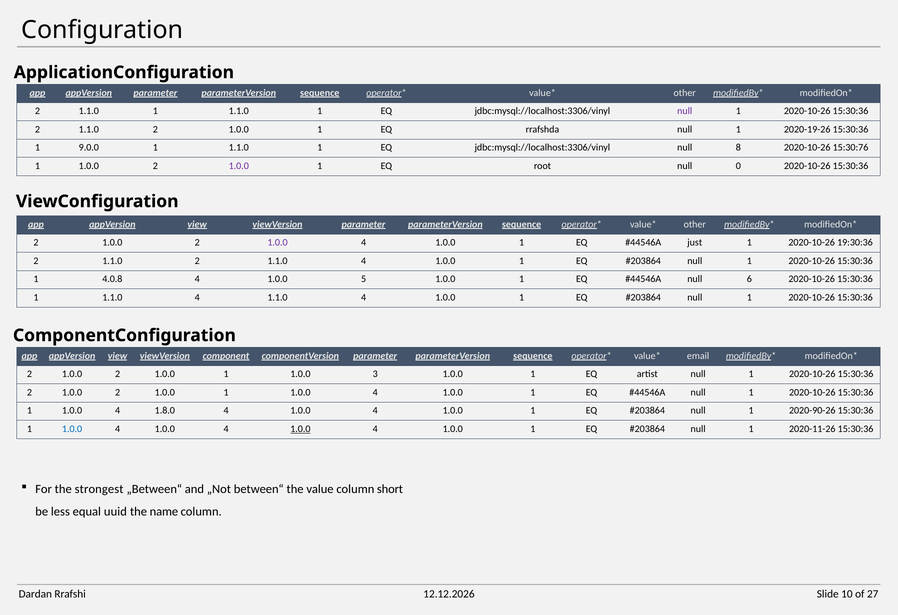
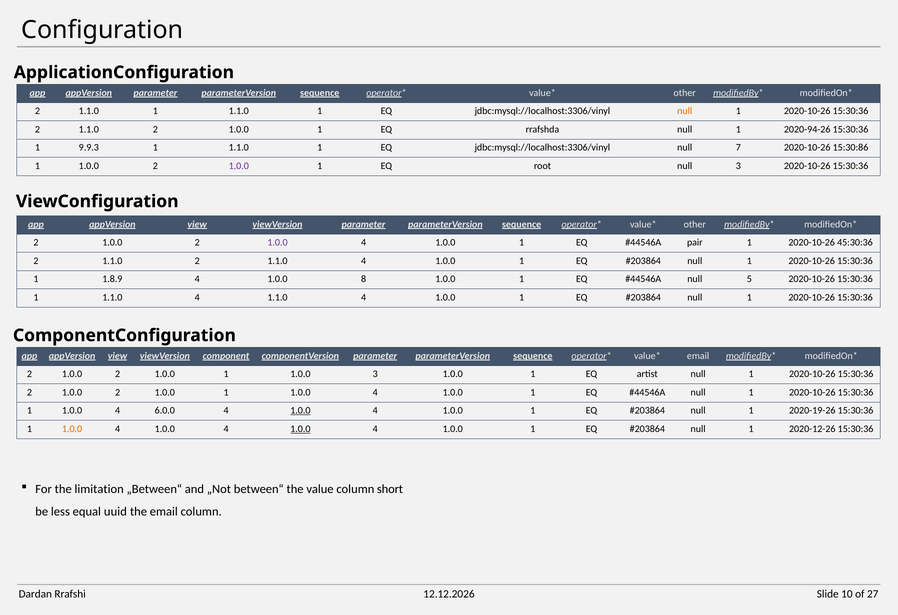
null at (685, 111) colour: purple -> orange
2020-19-26: 2020-19-26 -> 2020-94-26
9.0.0: 9.0.0 -> 9.9.3
8: 8 -> 7
15:30:76: 15:30:76 -> 15:30:86
null 0: 0 -> 3
just: just -> pair
19:30:36: 19:30:36 -> 45:30:36
4.0.8: 4.0.8 -> 1.8.9
5: 5 -> 8
6: 6 -> 5
1.8.0: 1.8.0 -> 6.0.0
1.0.0 at (300, 411) underline: none -> present
2020-90-26: 2020-90-26 -> 2020-19-26
1.0.0 at (72, 429) colour: blue -> orange
2020-11-26: 2020-11-26 -> 2020-12-26
strongest: strongest -> limitation
the name: name -> email
